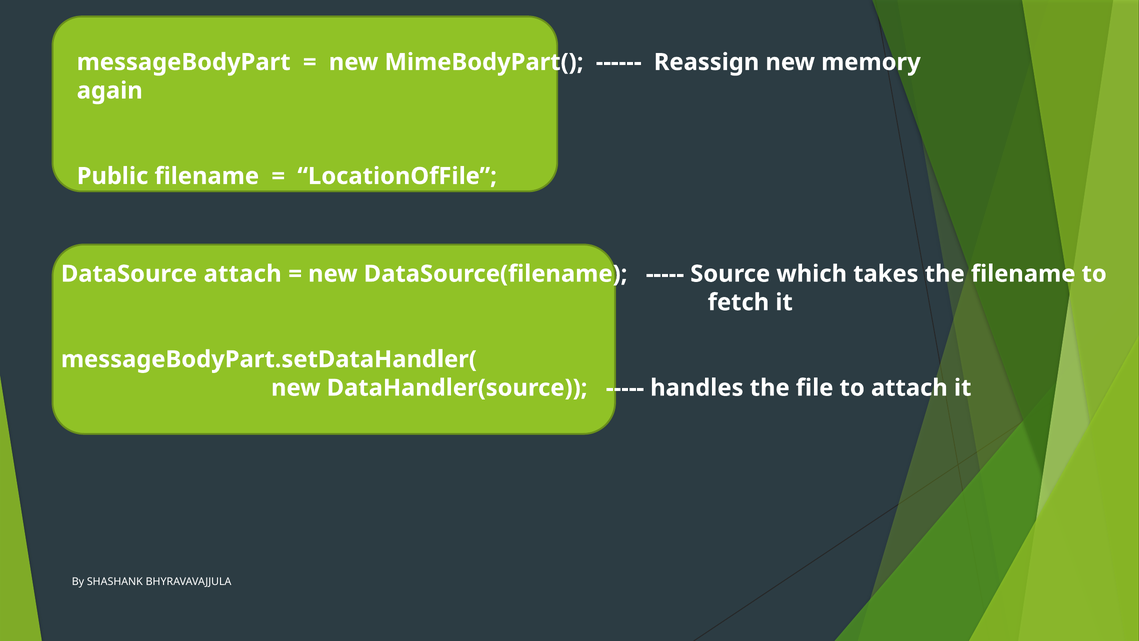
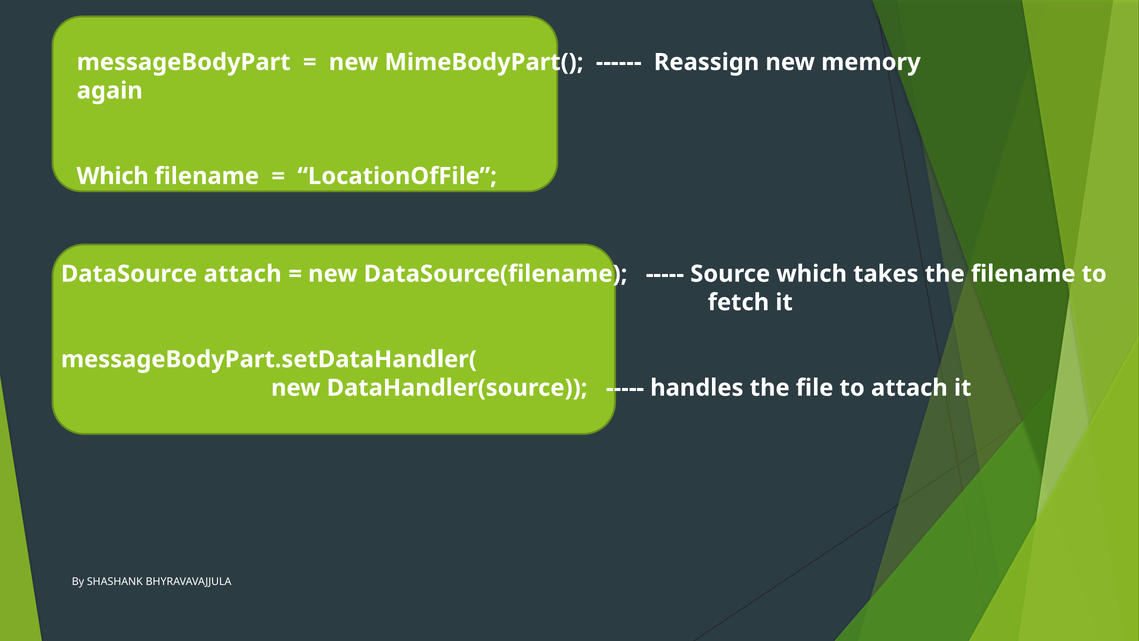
Public at (113, 176): Public -> Which
